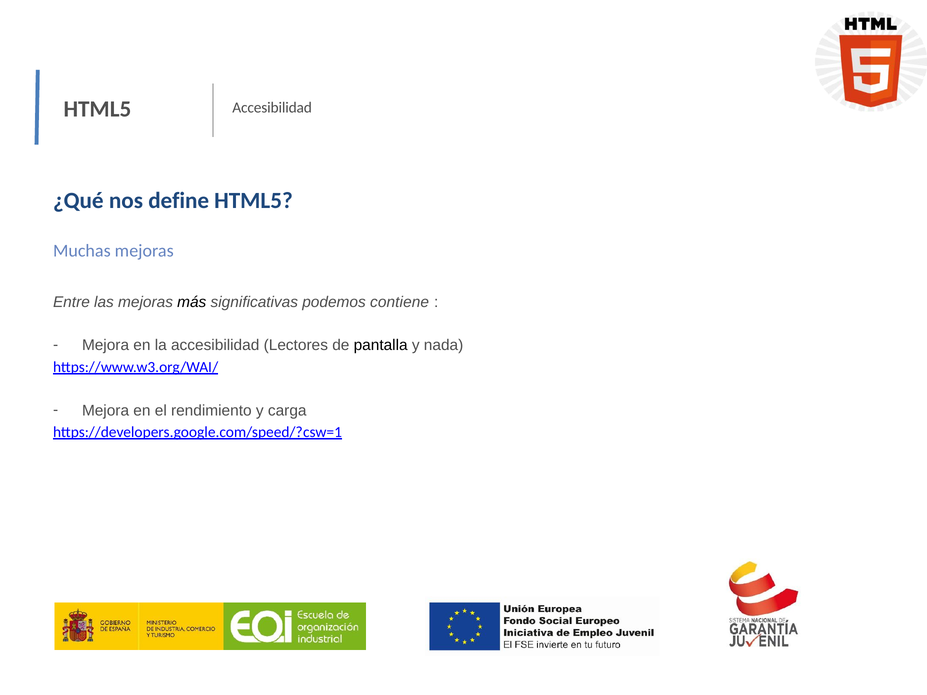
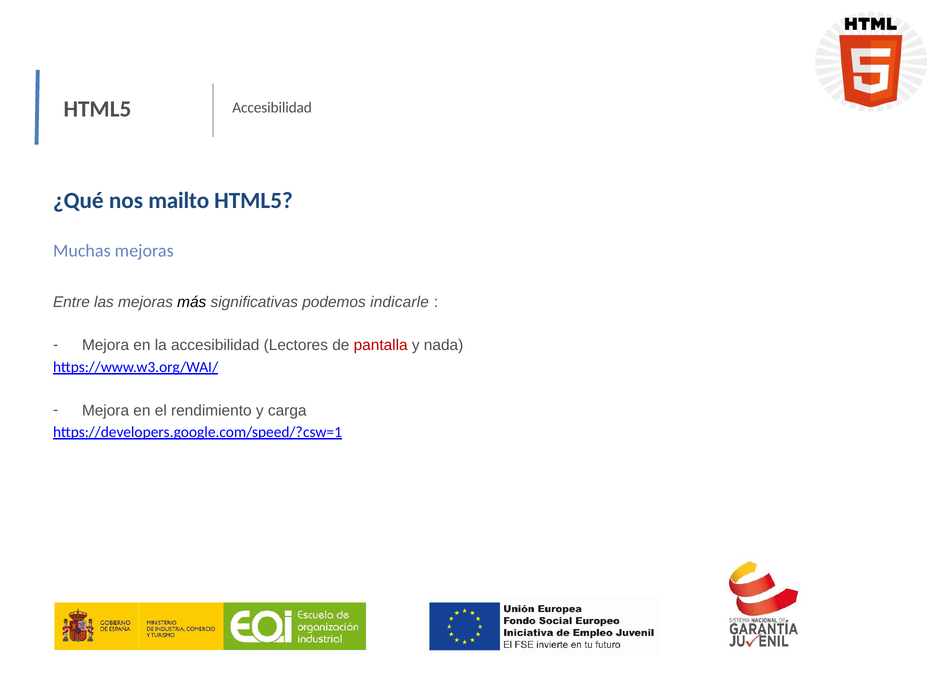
define: define -> mailto
contiene: contiene -> indicarle
pantalla colour: black -> red
